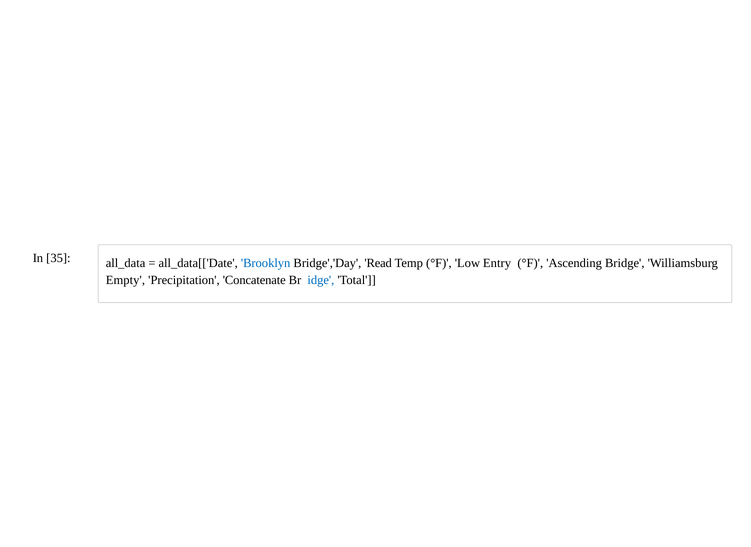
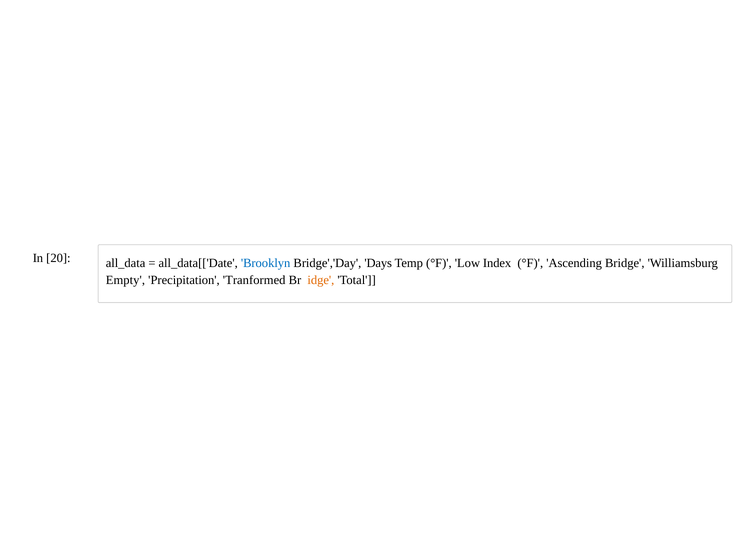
35: 35 -> 20
Read: Read -> Days
Entry: Entry -> Index
Concatenate: Concatenate -> Tranformed
idge colour: blue -> orange
